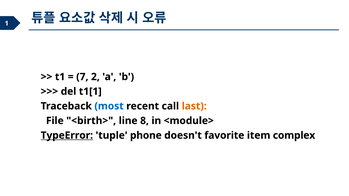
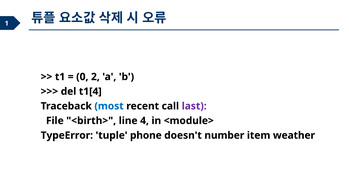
7: 7 -> 0
t1[1: t1[1 -> t1[4
last colour: orange -> purple
8: 8 -> 4
TypeError underline: present -> none
favorite: favorite -> number
complex: complex -> weather
